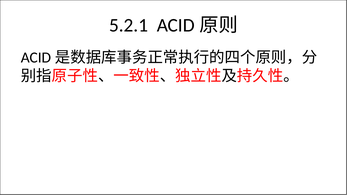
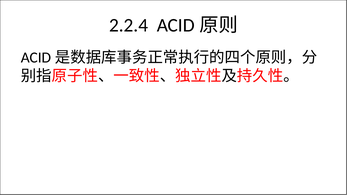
5.2.1: 5.2.1 -> 2.2.4
